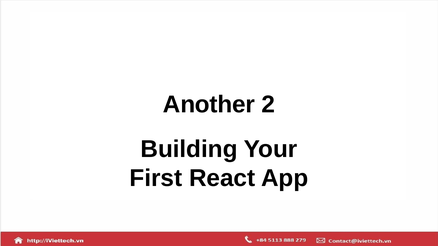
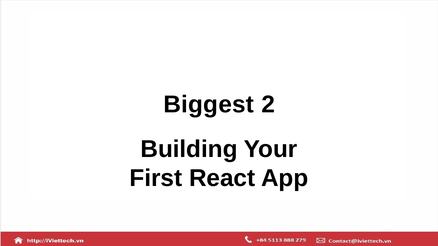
Another: Another -> Biggest
